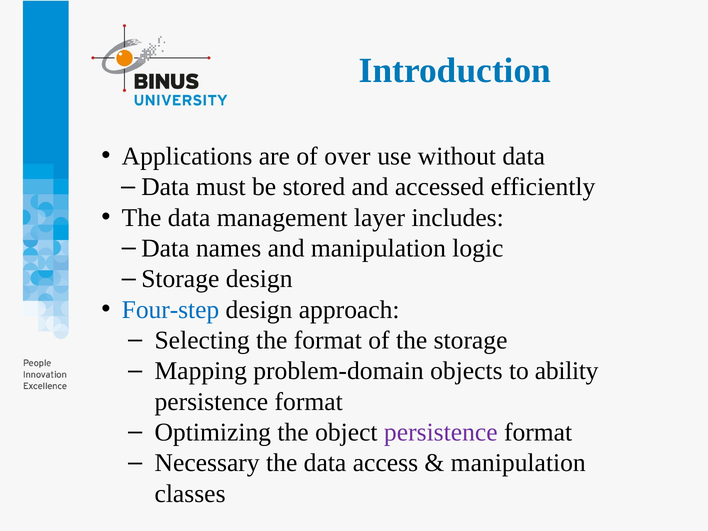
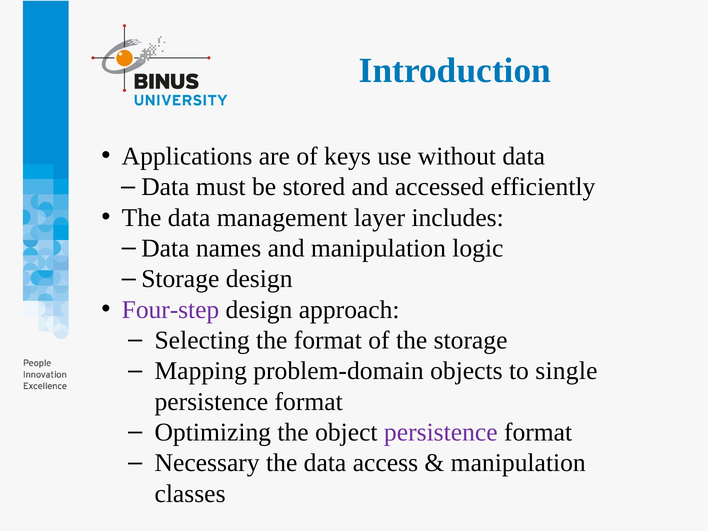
over: over -> keys
Four-step colour: blue -> purple
ability: ability -> single
